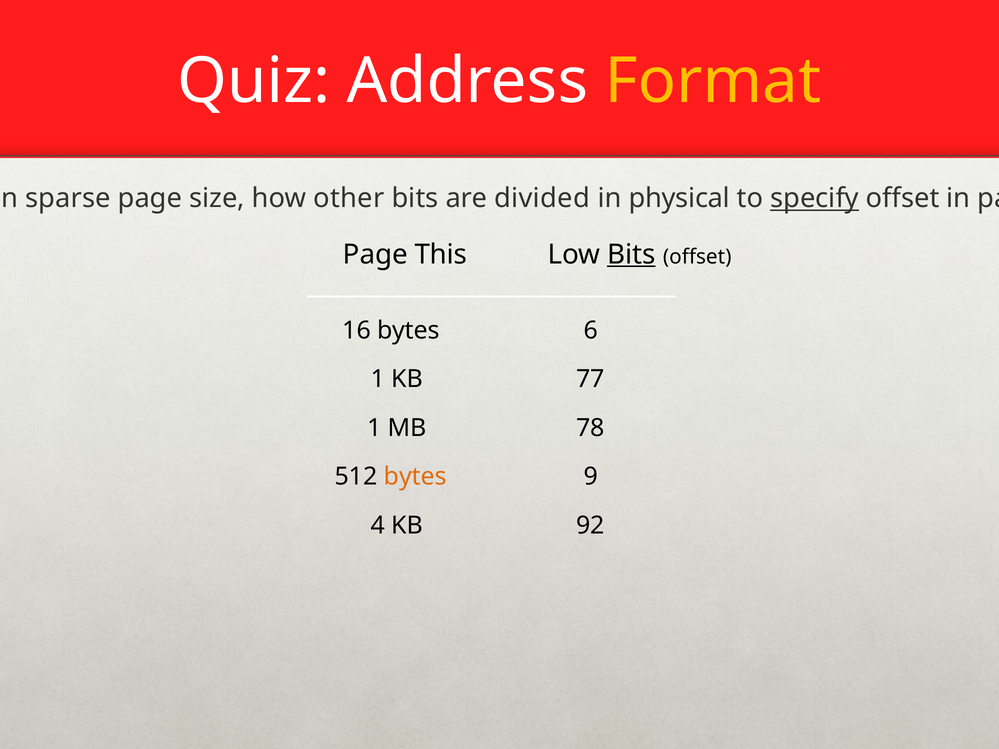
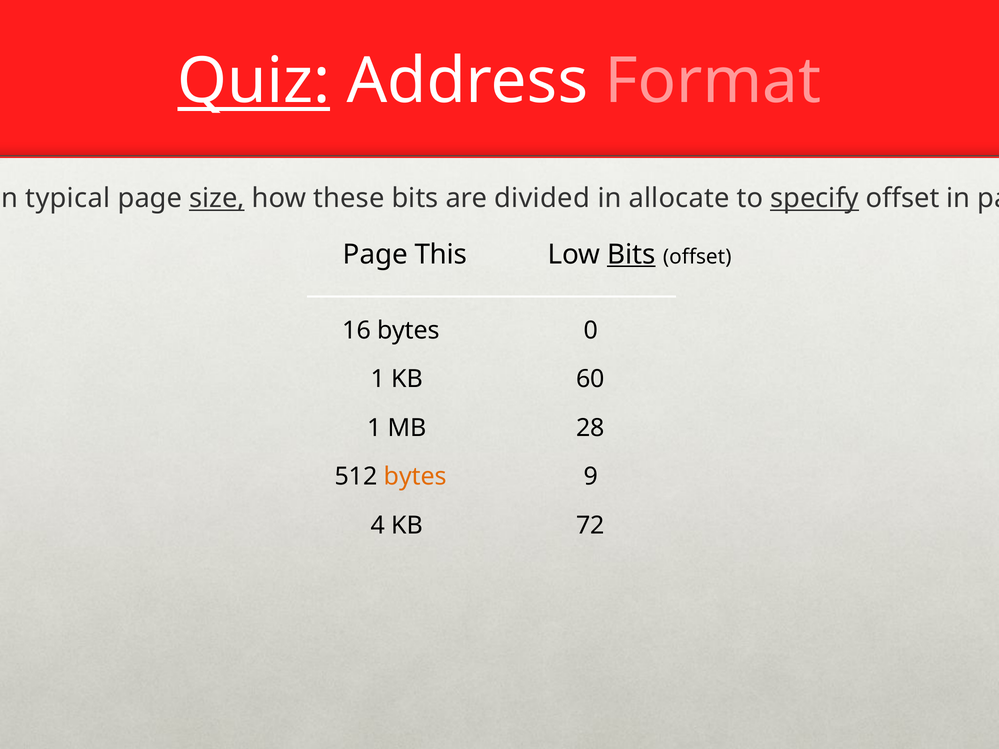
Quiz underline: none -> present
Format colour: yellow -> pink
sparse: sparse -> typical
size underline: none -> present
other: other -> these
physical: physical -> allocate
6: 6 -> 0
77: 77 -> 60
78: 78 -> 28
92: 92 -> 72
